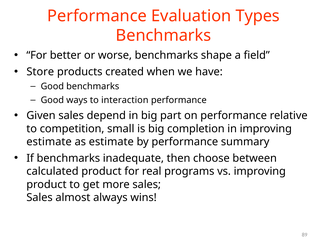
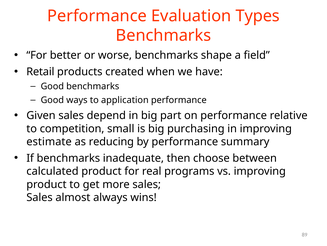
Store: Store -> Retail
interaction: interaction -> application
completion: completion -> purchasing
as estimate: estimate -> reducing
